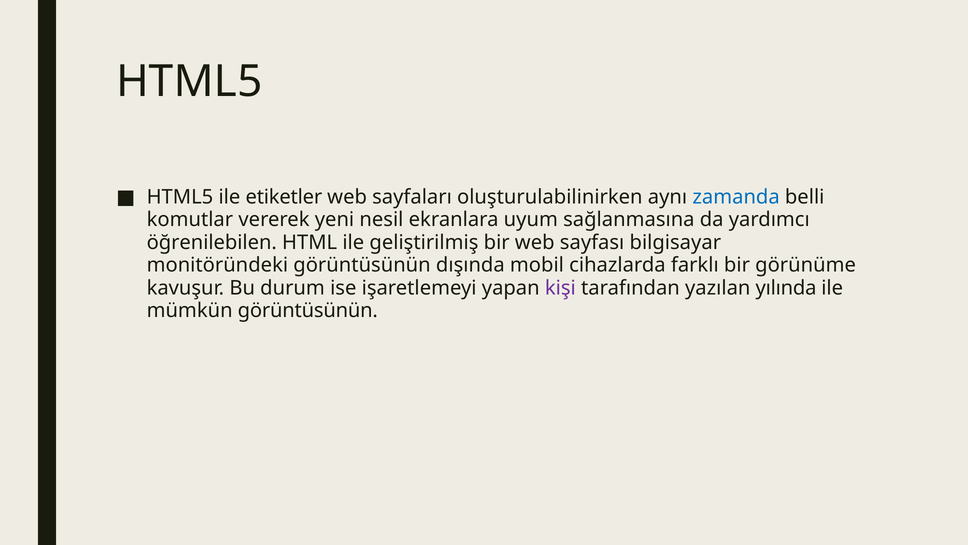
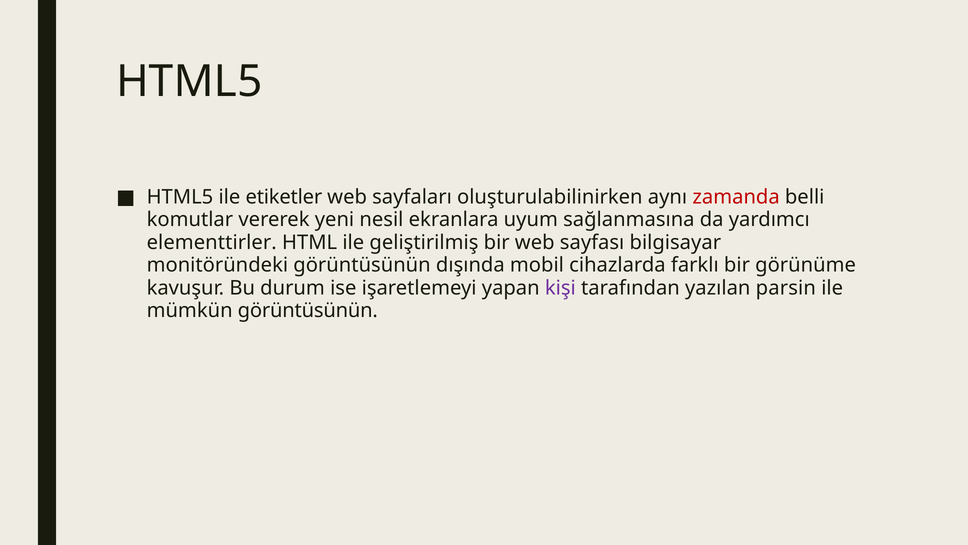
zamanda colour: blue -> red
öğrenilebilen: öğrenilebilen -> elementtirler
yılında: yılında -> parsin
